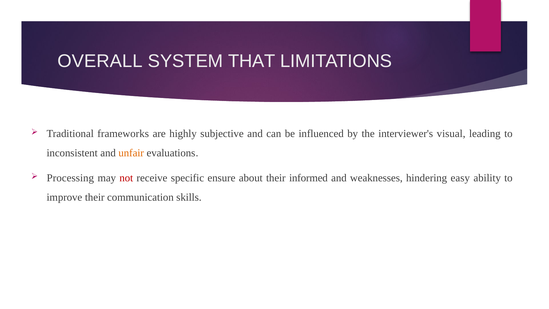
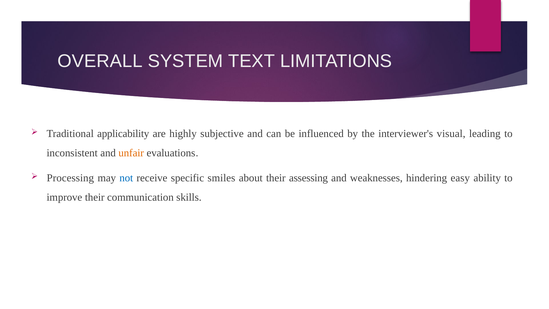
THAT: THAT -> TEXT
frameworks: frameworks -> applicability
not colour: red -> blue
ensure: ensure -> smiles
informed: informed -> assessing
